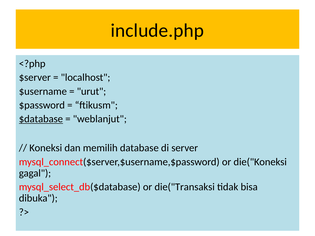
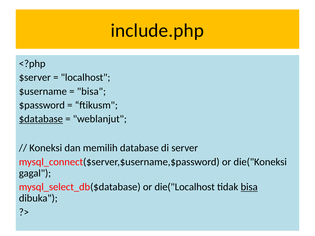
urut at (91, 91): urut -> bisa
die("Transaksi: die("Transaksi -> die("Localhost
bisa at (249, 187) underline: none -> present
